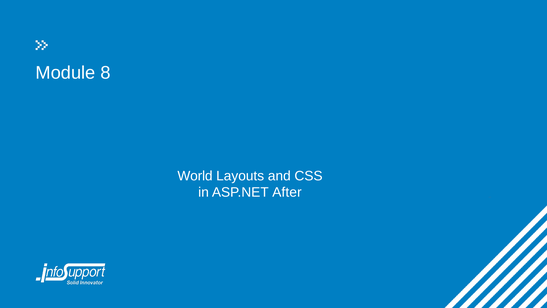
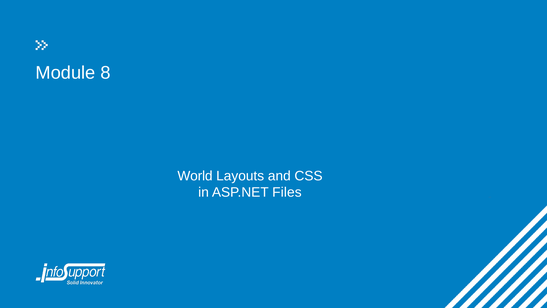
After: After -> Files
